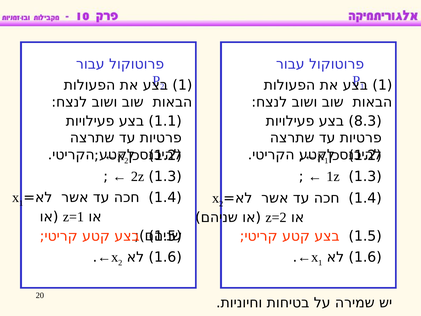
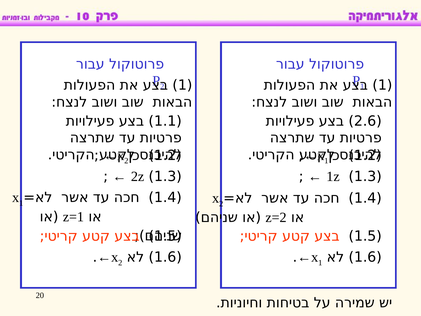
8.3: 8.3 -> 2.6
